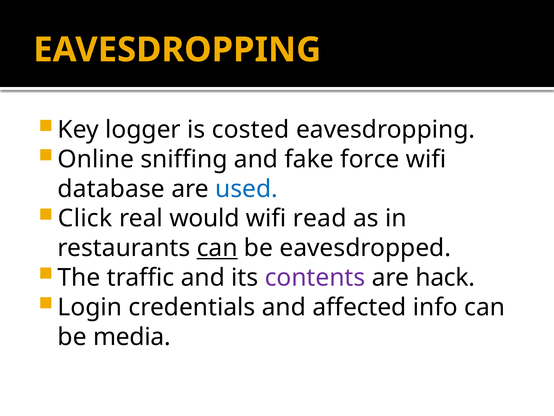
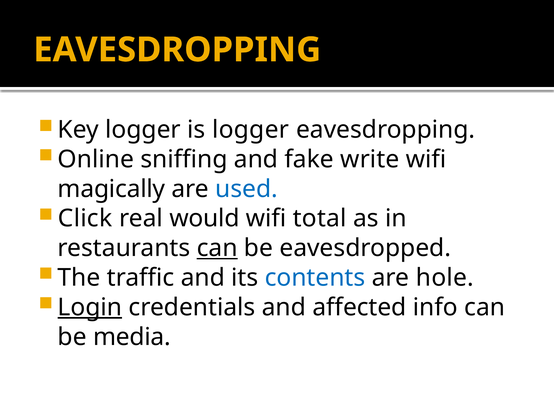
is costed: costed -> logger
force: force -> write
database: database -> magically
read: read -> total
contents colour: purple -> blue
hack: hack -> hole
Login underline: none -> present
